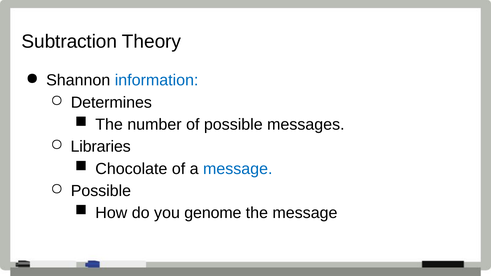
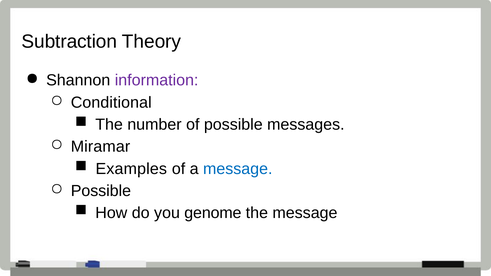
information colour: blue -> purple
Determines: Determines -> Conditional
Libraries: Libraries -> Miramar
Chocolate: Chocolate -> Examples
